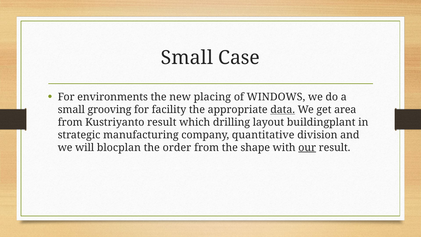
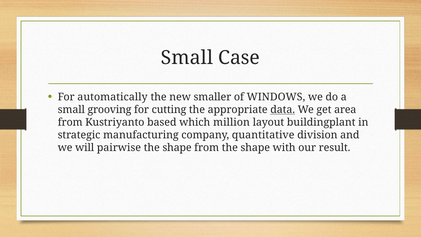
environments: environments -> automatically
placing: placing -> smaller
facility: facility -> cutting
Kustriyanto result: result -> based
drilling: drilling -> million
blocplan: blocplan -> pairwise
order at (177, 147): order -> shape
our underline: present -> none
